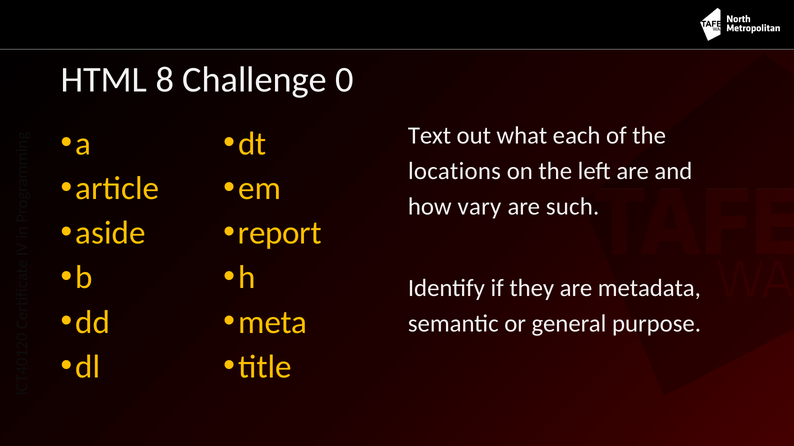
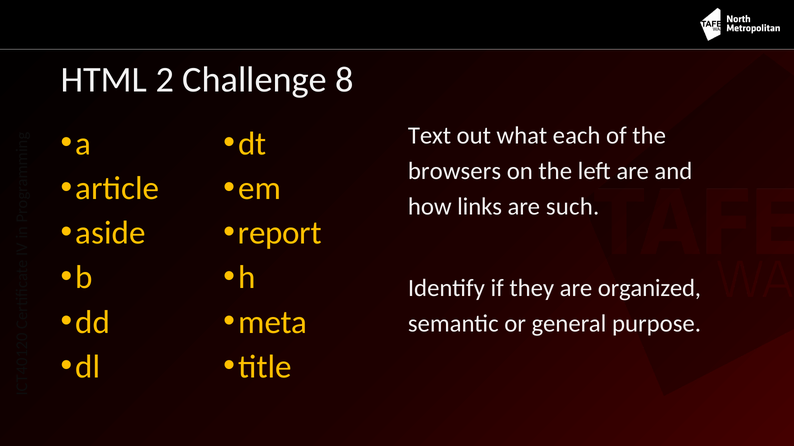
HTML 8: 8 -> 2
Challenge 0: 0 -> 8
locations: locations -> browsers
vary: vary -> links
metadata: metadata -> organized
